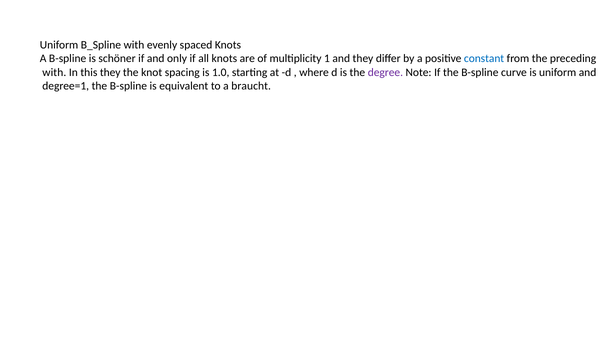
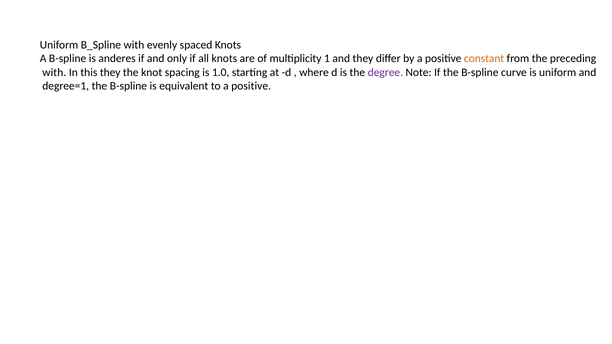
schöner: schöner -> anderes
constant colour: blue -> orange
to a braucht: braucht -> positive
